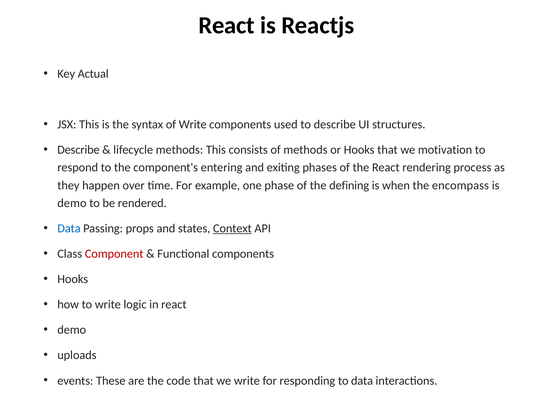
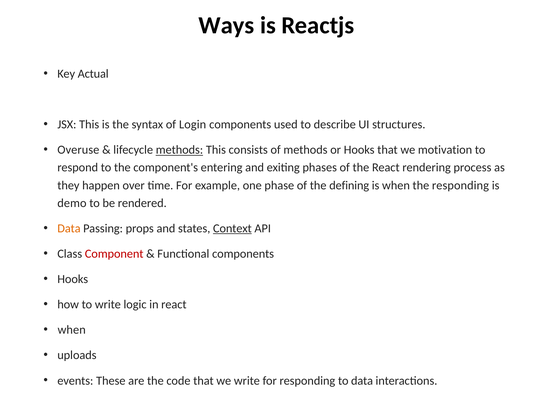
React at (227, 25): React -> Ways
of Write: Write -> Login
Describe at (78, 150): Describe -> Overuse
methods at (179, 150) underline: none -> present
the encompass: encompass -> responding
Data at (69, 228) colour: blue -> orange
demo at (72, 330): demo -> when
